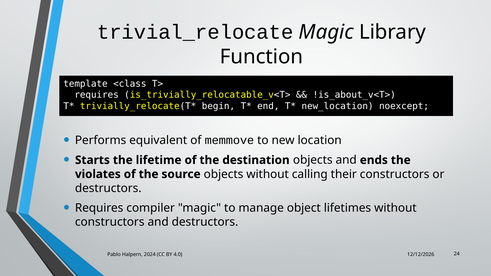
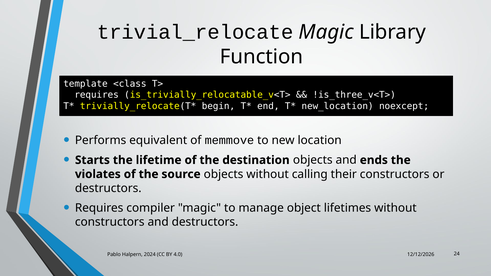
!is_about_v<T>: !is_about_v<T> -> !is_three_v<T>
